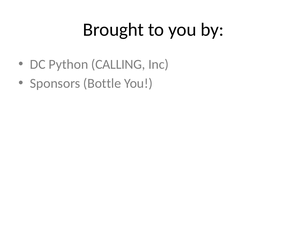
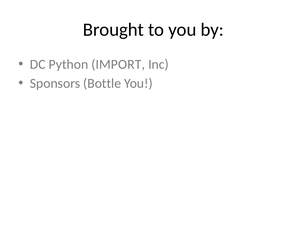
CALLING: CALLING -> IMPORT
